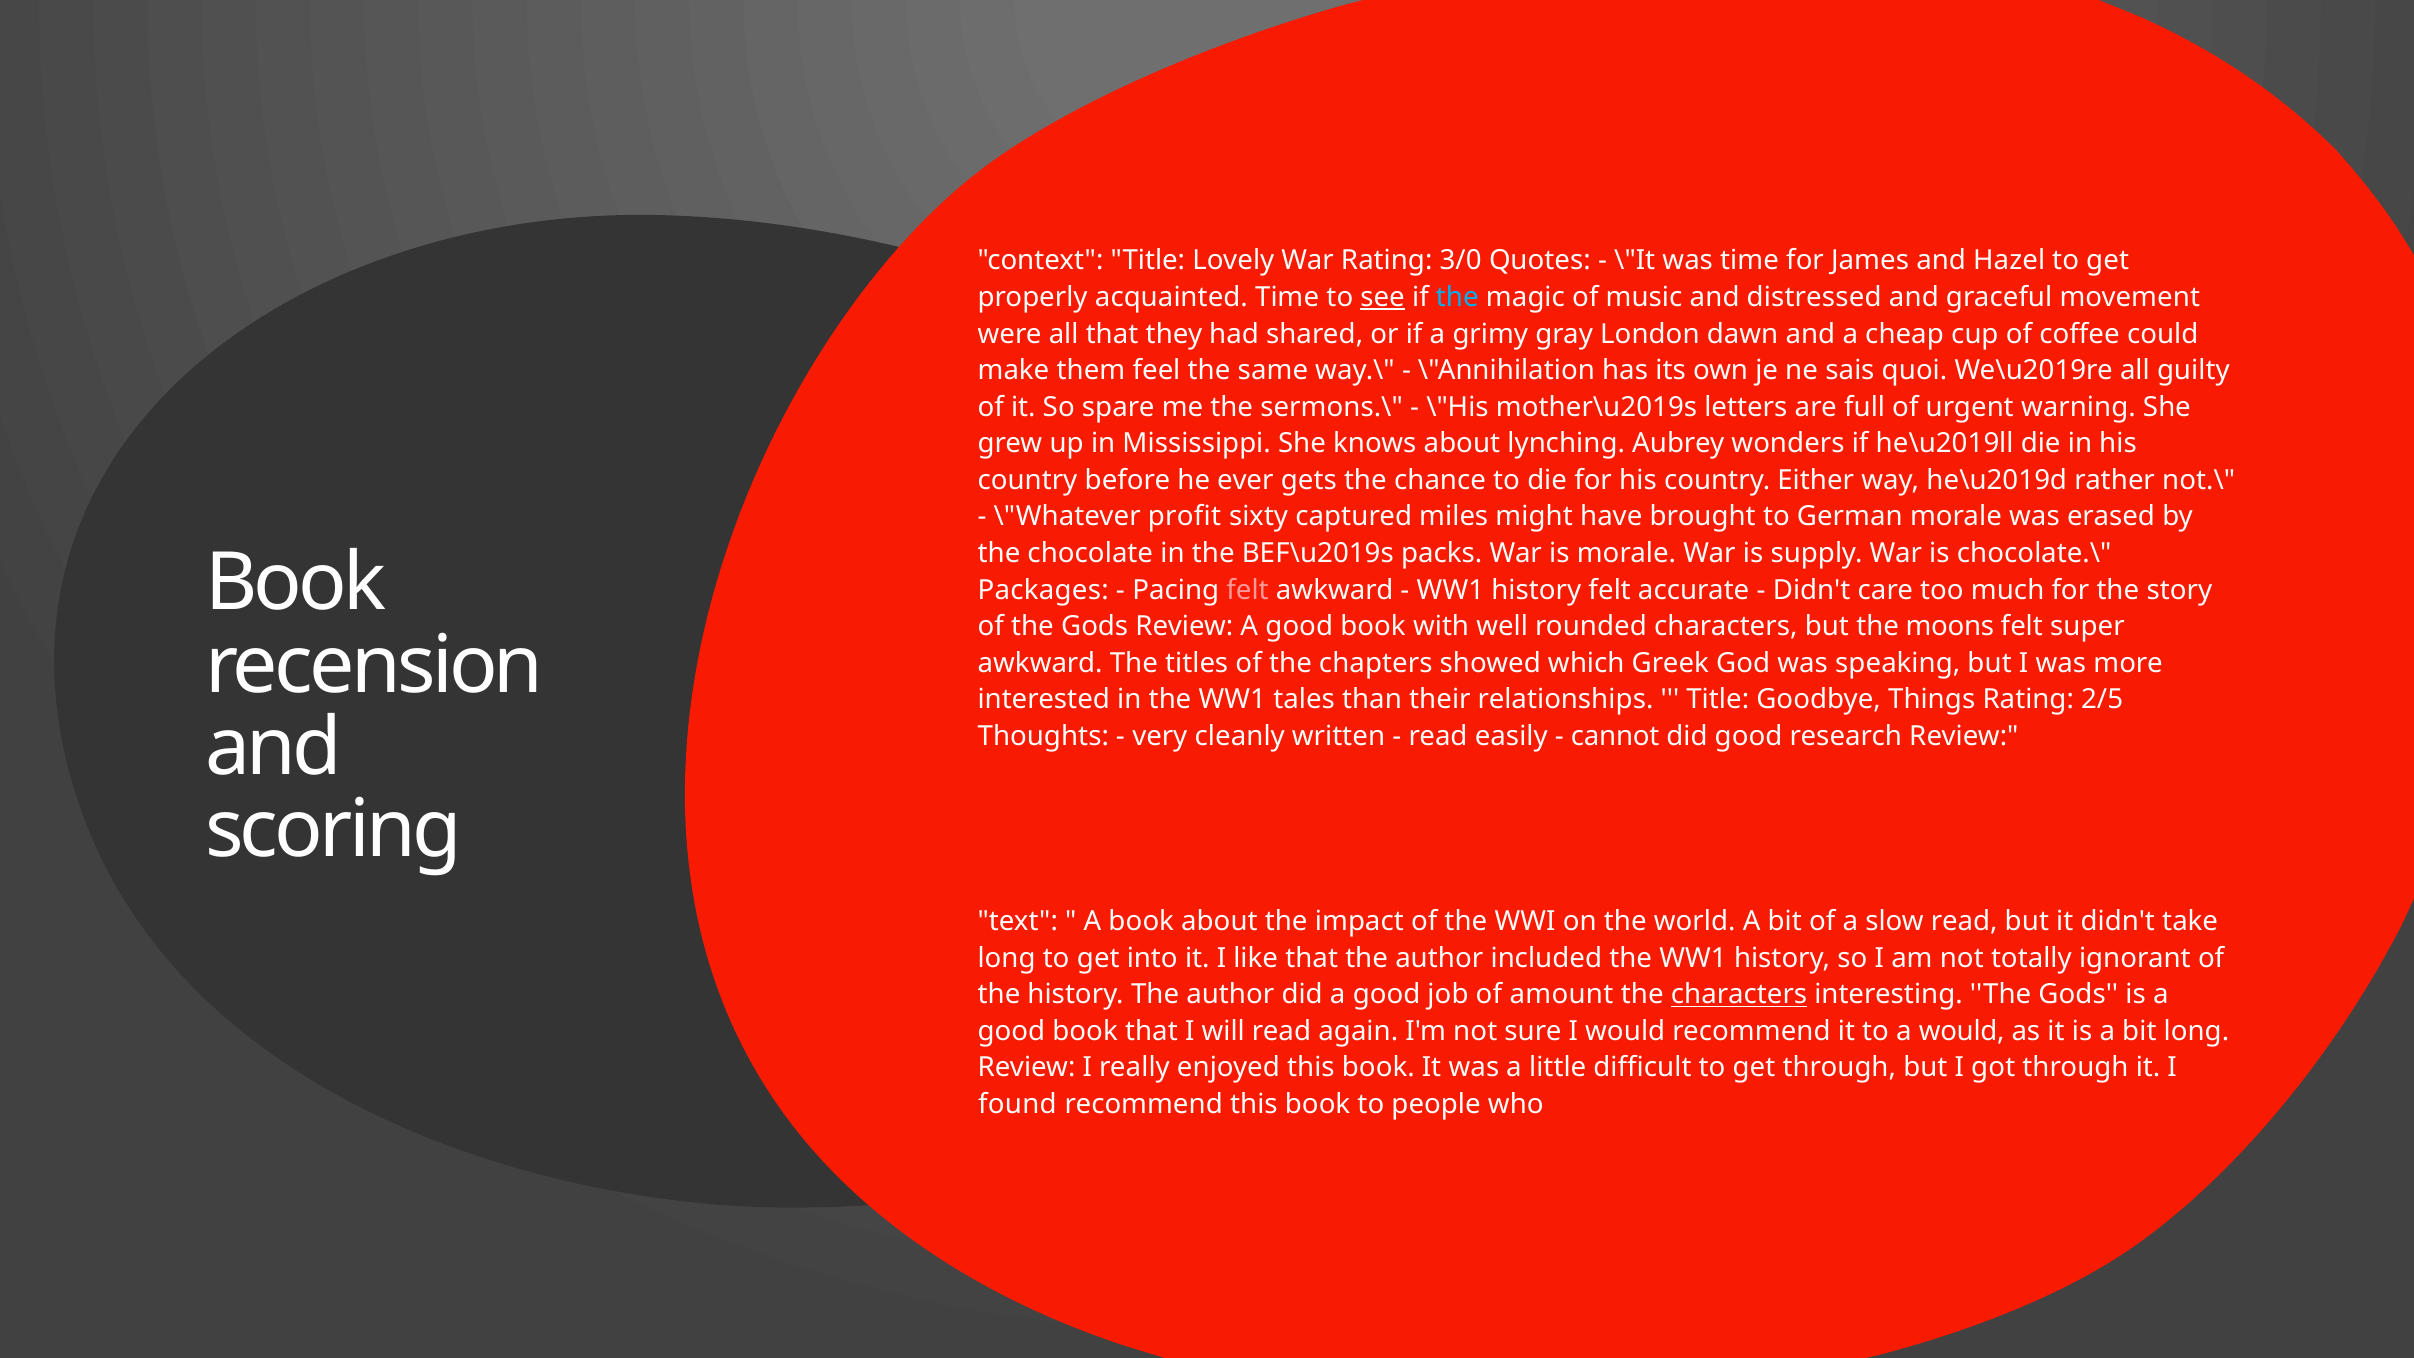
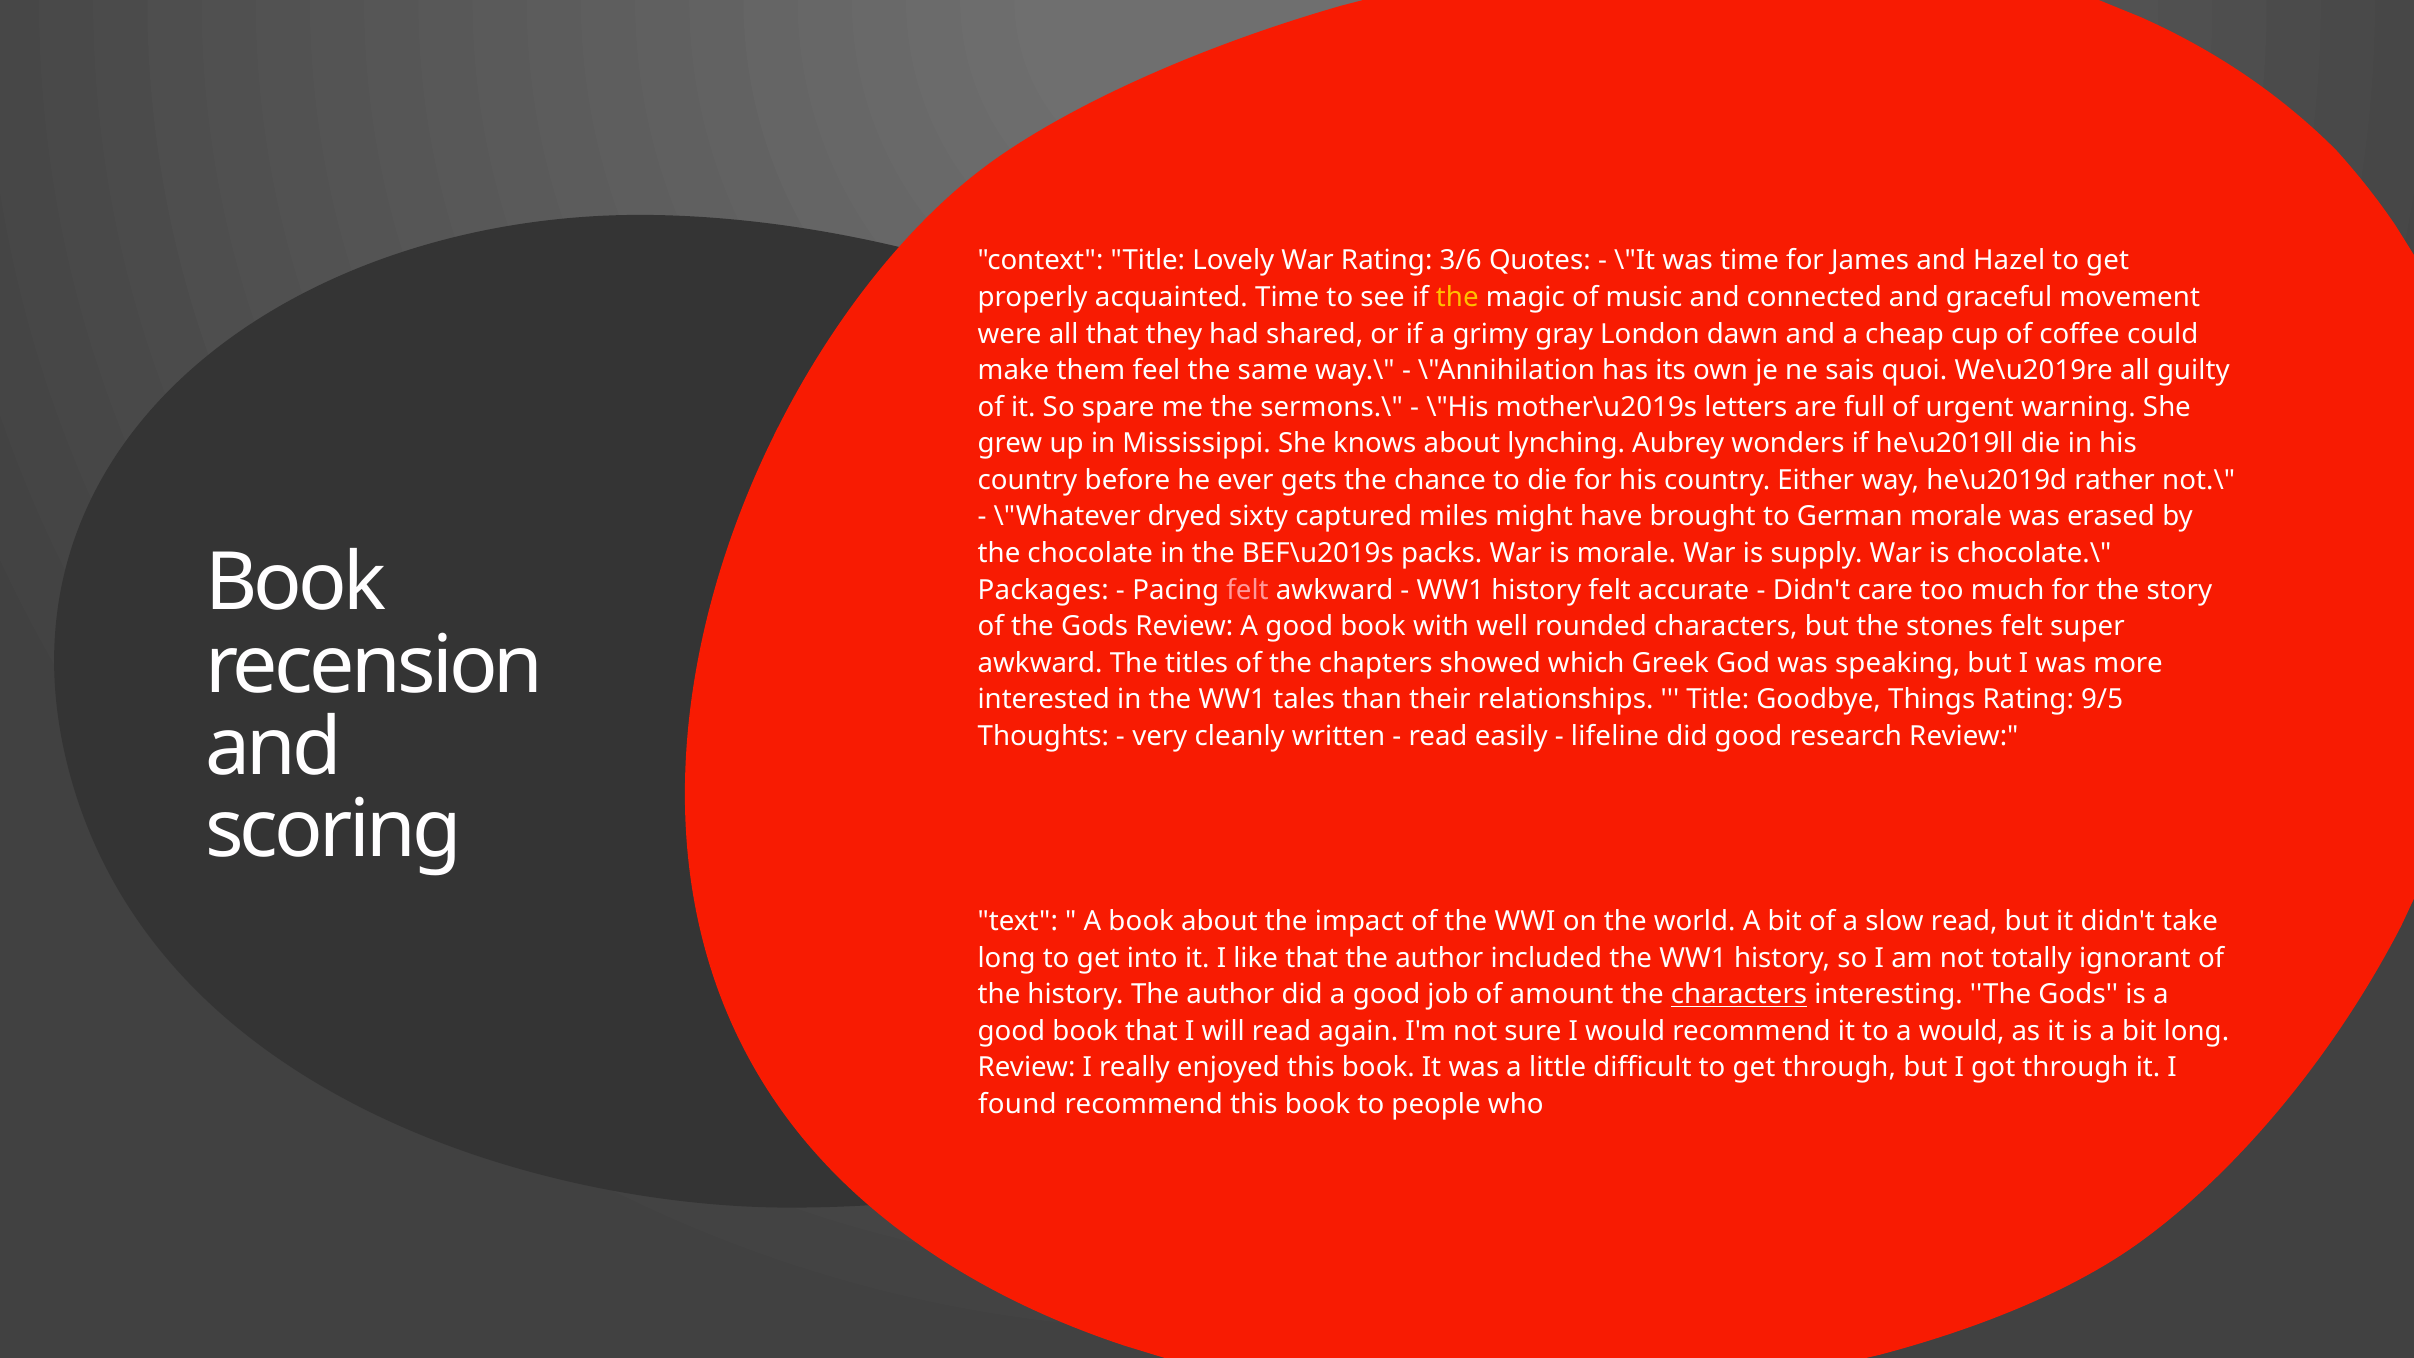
3/0: 3/0 -> 3/6
see underline: present -> none
the at (1457, 297) colour: light blue -> yellow
distressed: distressed -> connected
profit: profit -> dryed
moons: moons -> stones
2/5: 2/5 -> 9/5
cannot: cannot -> lifeline
